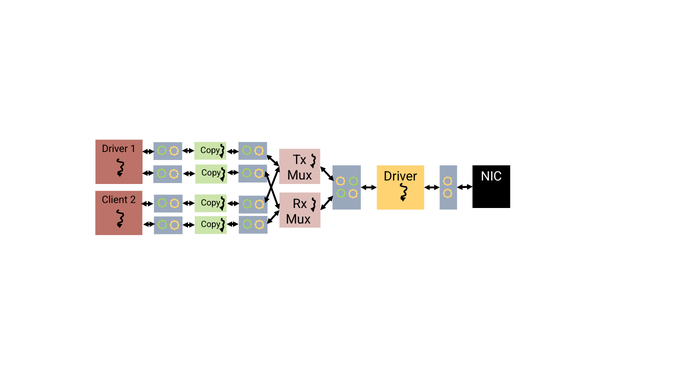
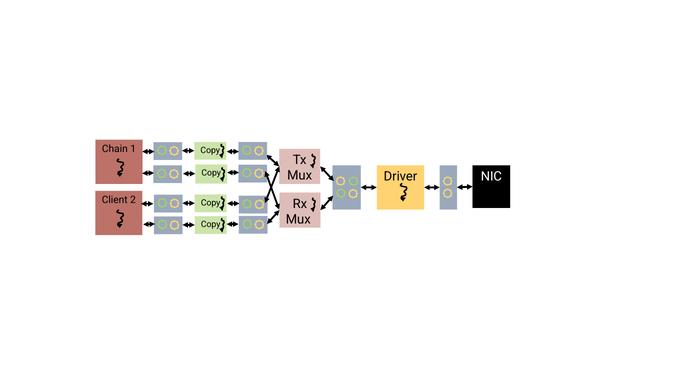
Driver at (115, 149): Driver -> Chain
